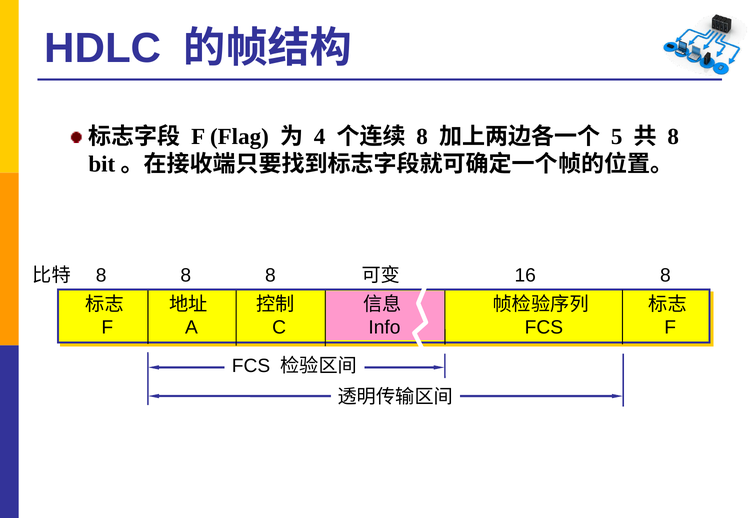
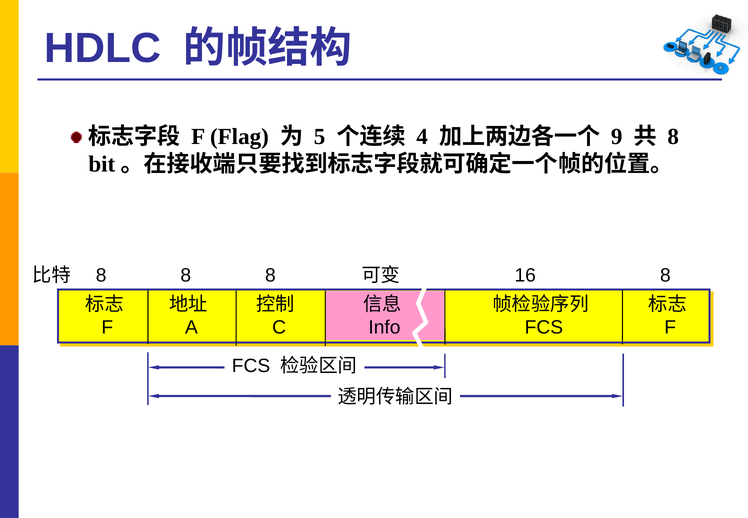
4: 4 -> 5
8 at (422, 136): 8 -> 4
5: 5 -> 9
